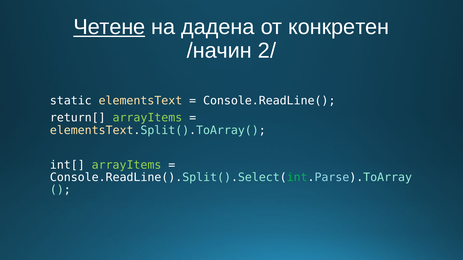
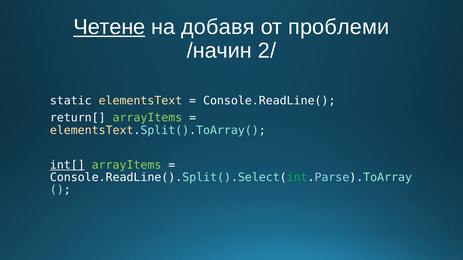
дадена: дадена -> добавя
конкретен: конкретен -> проблеми
int[ underline: none -> present
